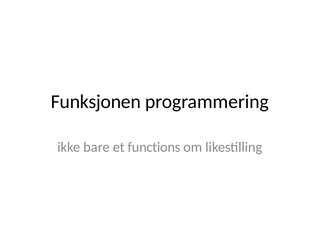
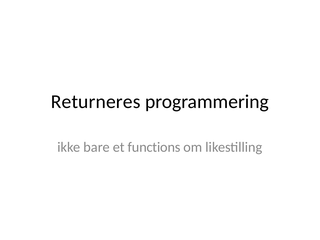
Funksjonen: Funksjonen -> Returneres
